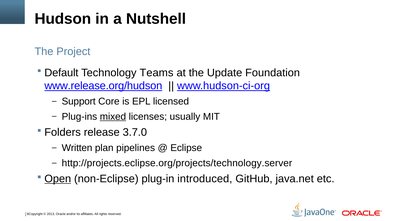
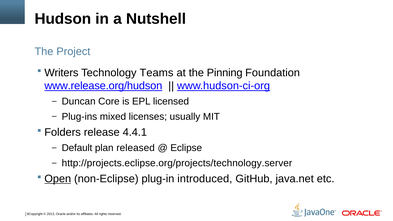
Default: Default -> Writers
Update: Update -> Pinning
Support: Support -> Duncan
mixed underline: present -> none
3.7.0: 3.7.0 -> 4.4.1
Written: Written -> Default
pipelines: pipelines -> released
